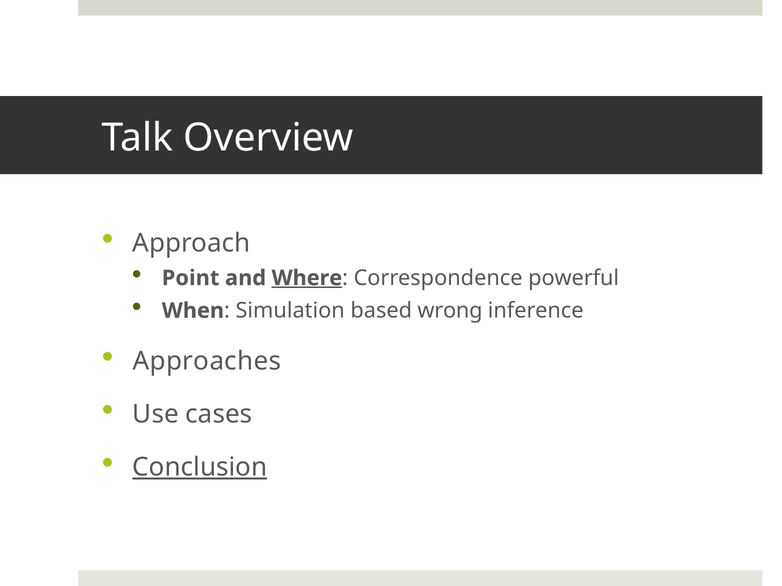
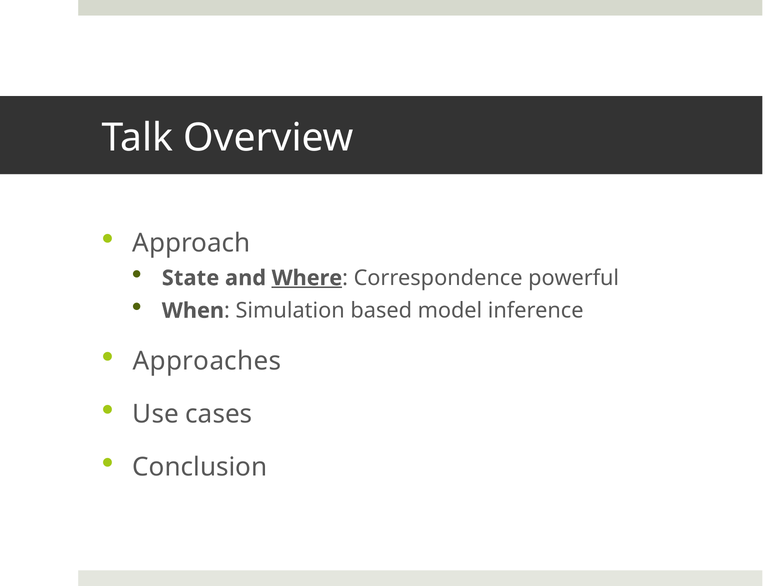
Point: Point -> State
wrong: wrong -> model
Conclusion underline: present -> none
